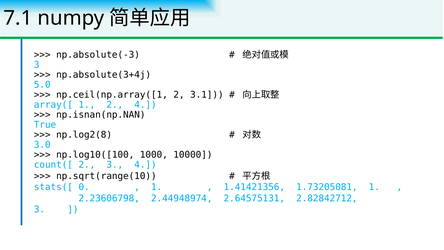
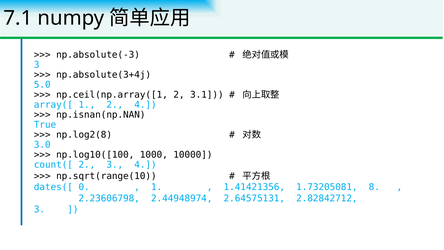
stats([: stats([ -> dates([
1.73205081 1: 1 -> 8
